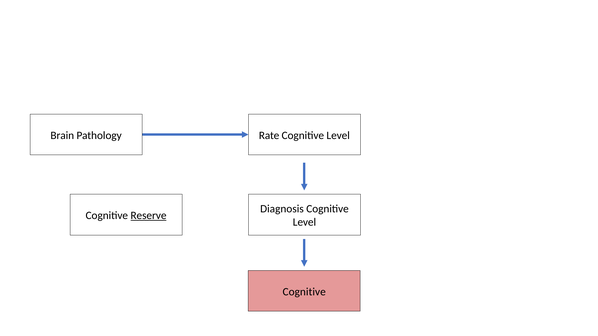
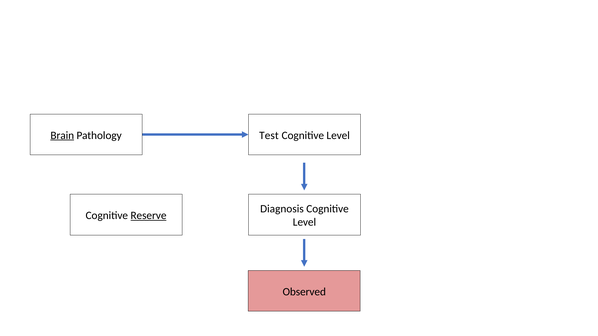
Brain underline: none -> present
Rate: Rate -> Test
Cognitive at (304, 292): Cognitive -> Observed
